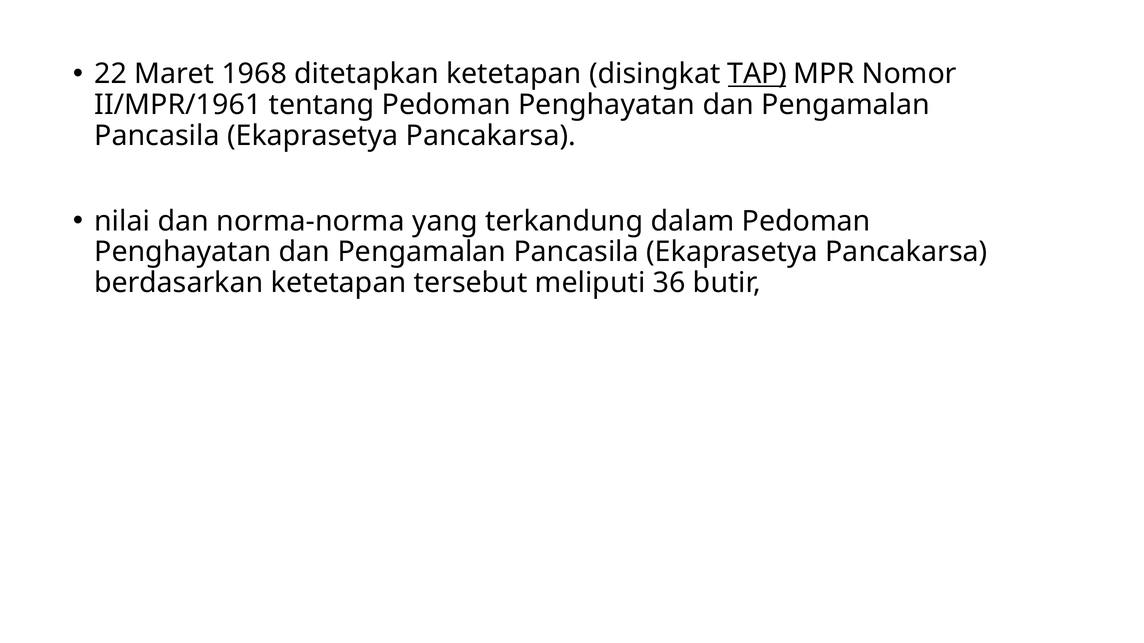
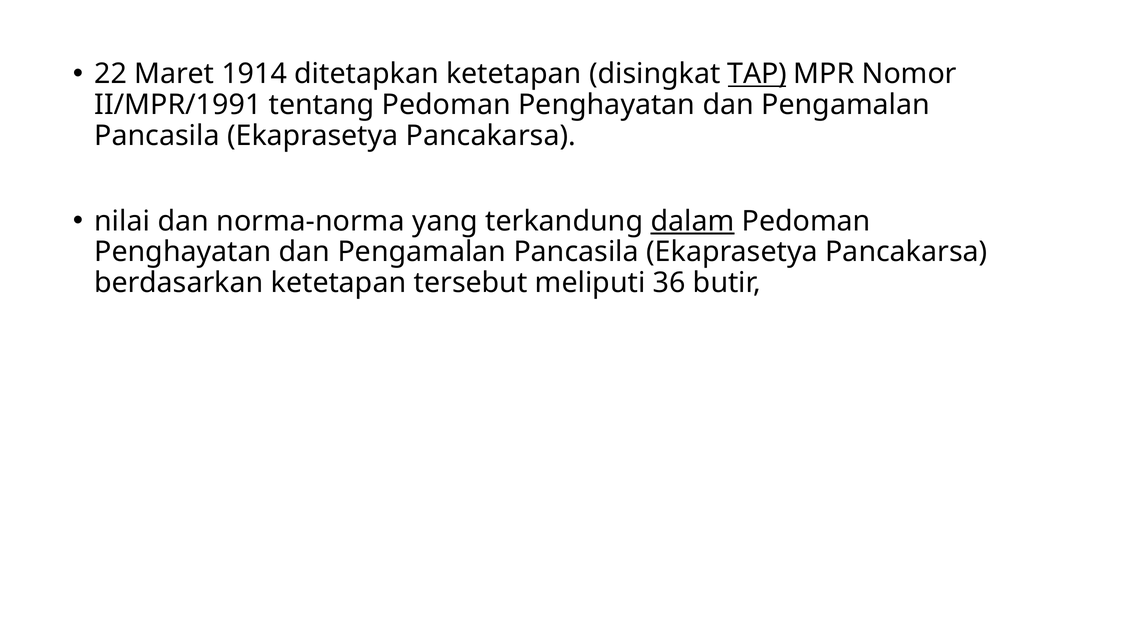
1968: 1968 -> 1914
II/MPR/1961: II/MPR/1961 -> II/MPR/1991
dalam underline: none -> present
